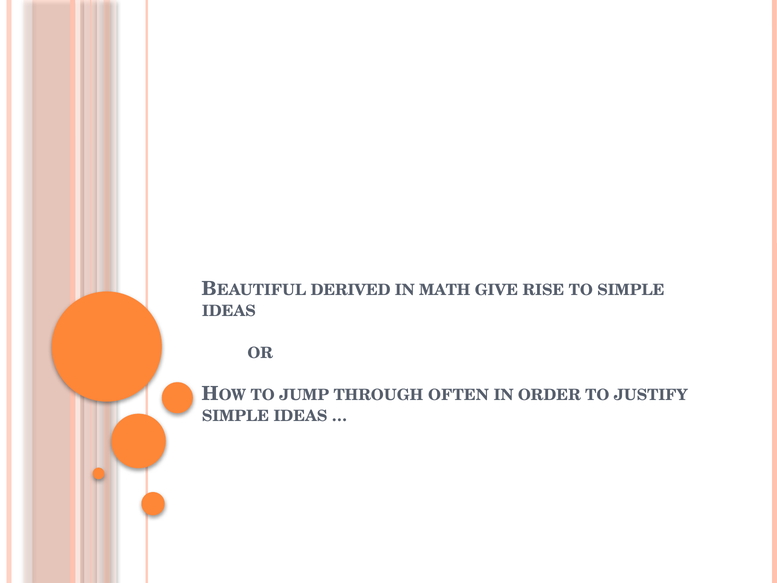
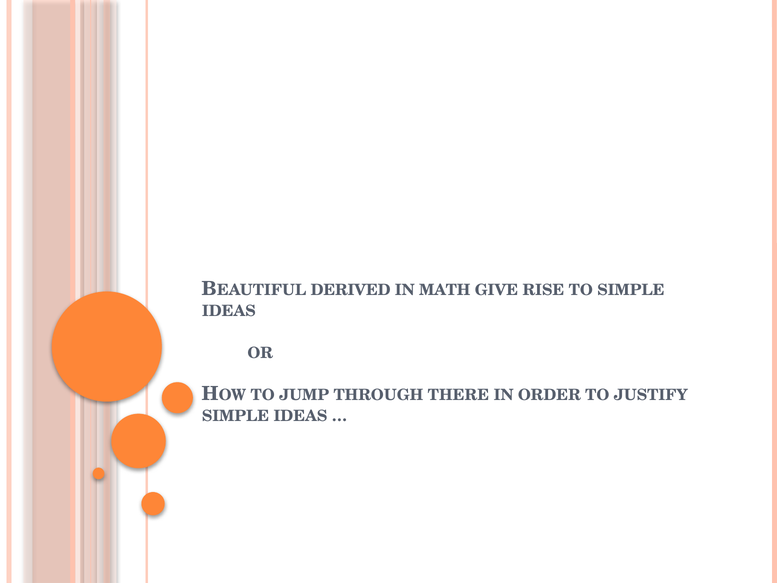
OFTEN: OFTEN -> THERE
